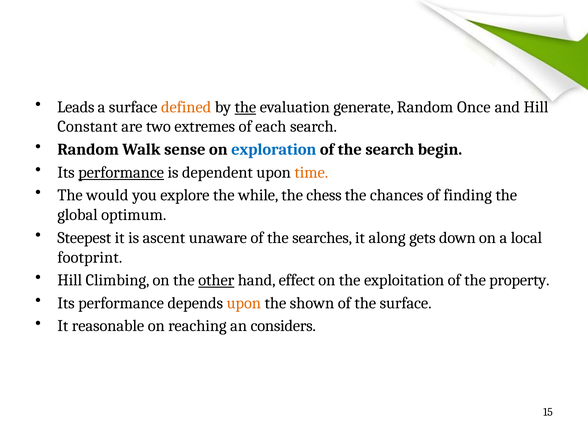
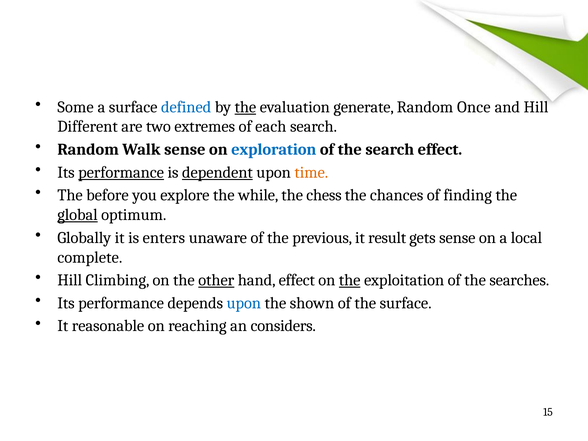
Leads: Leads -> Some
defined colour: orange -> blue
Constant: Constant -> Different
search begin: begin -> effect
dependent underline: none -> present
would: would -> before
global underline: none -> present
Steepest: Steepest -> Globally
ascent: ascent -> enters
searches: searches -> previous
along: along -> result
gets down: down -> sense
footprint: footprint -> complete
the at (350, 280) underline: none -> present
property: property -> searches
upon at (244, 303) colour: orange -> blue
